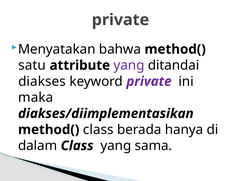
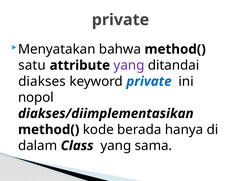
private at (149, 81) colour: purple -> blue
maka: maka -> nopol
method( class: class -> kode
